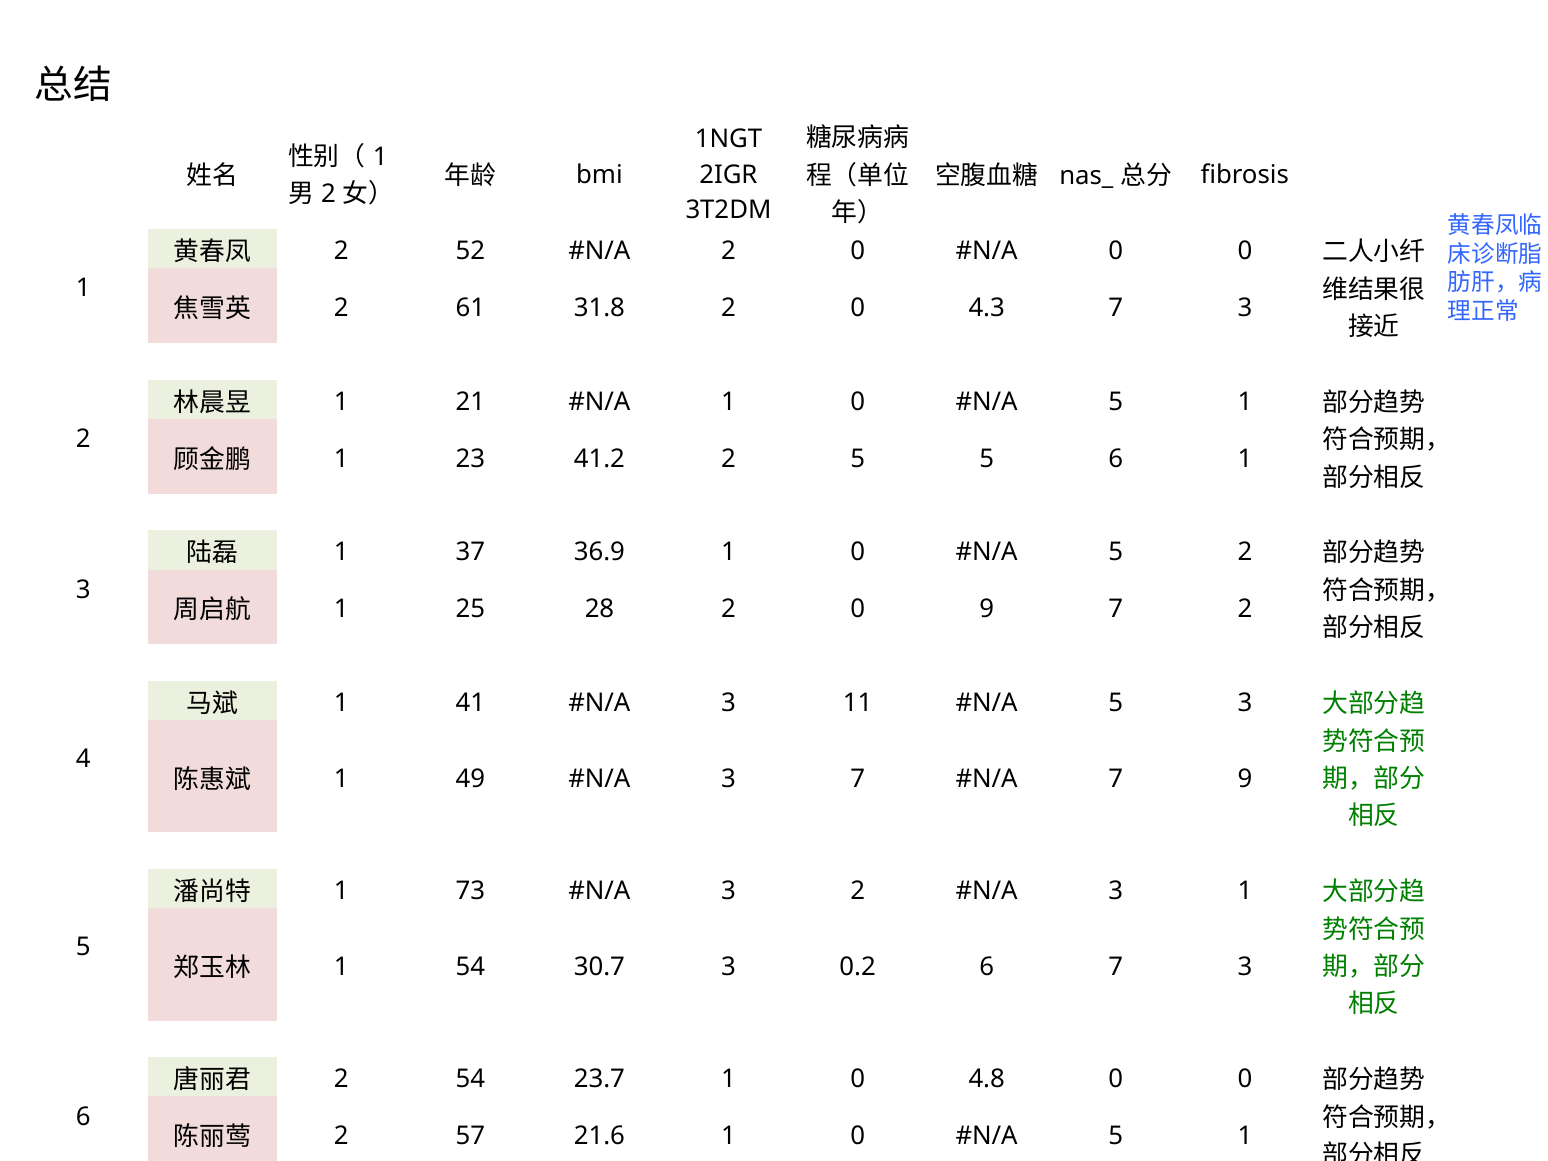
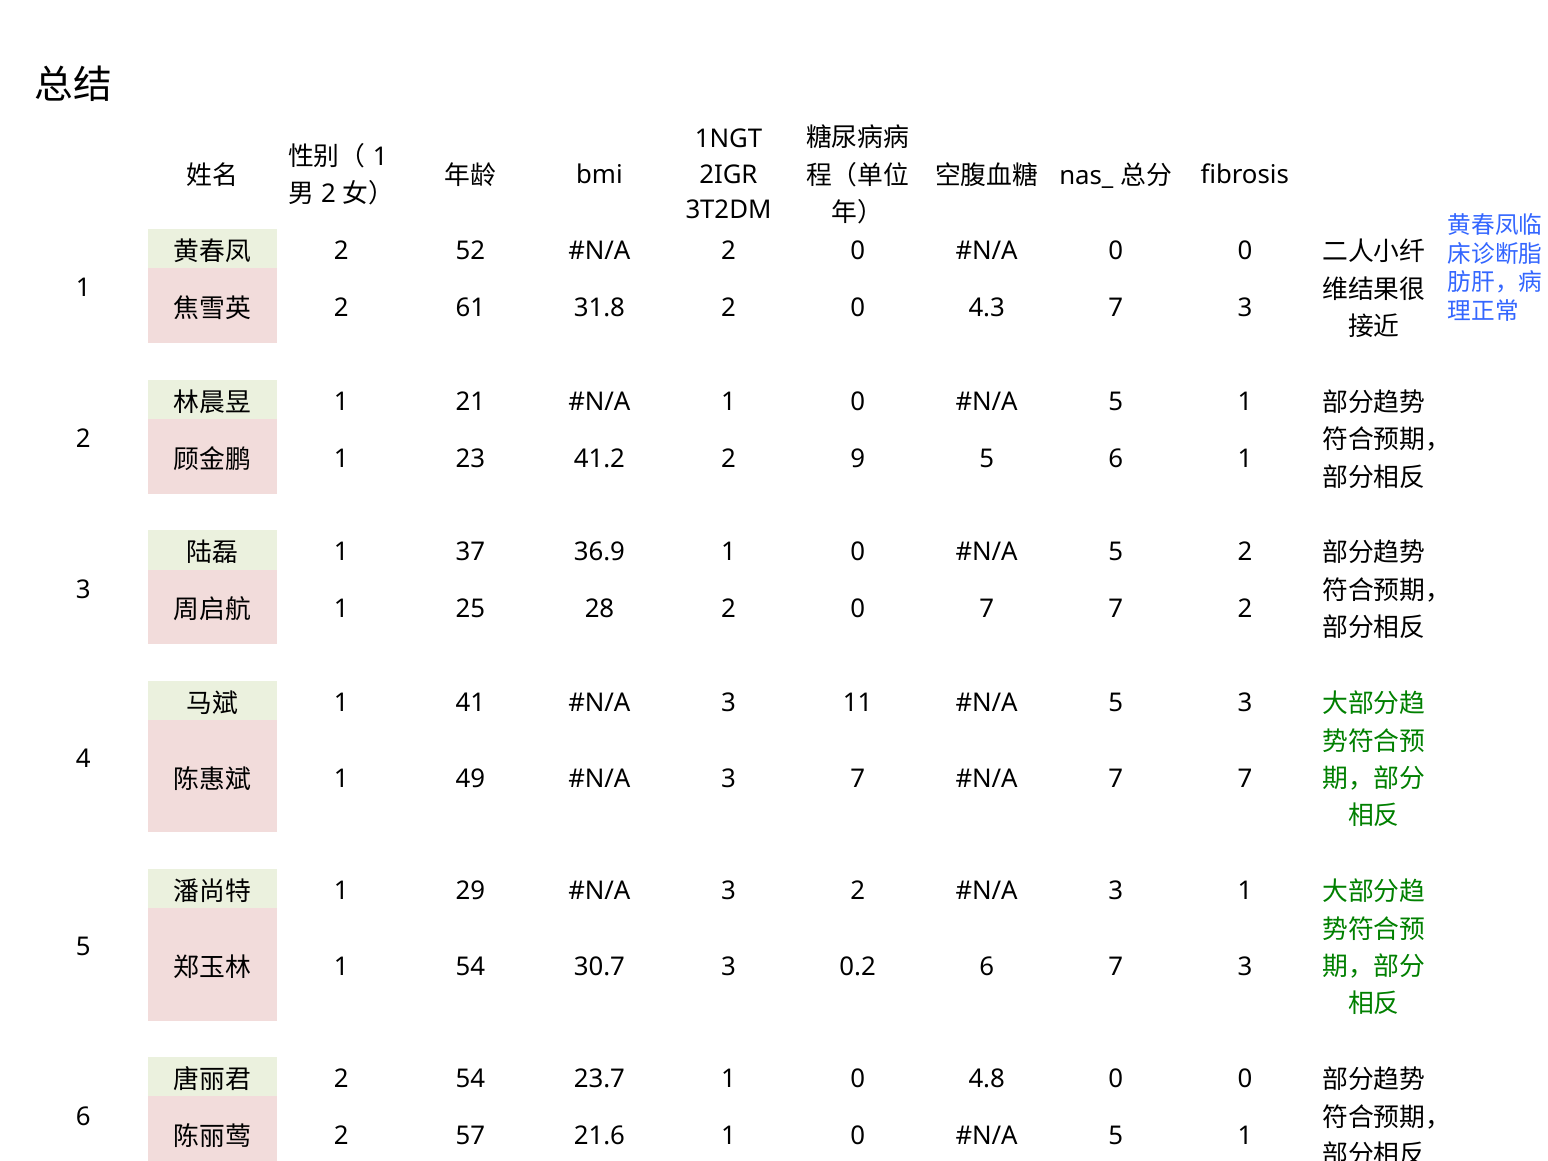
2 5: 5 -> 9
0 9: 9 -> 7
9 at (1245, 779): 9 -> 7
73: 73 -> 29
